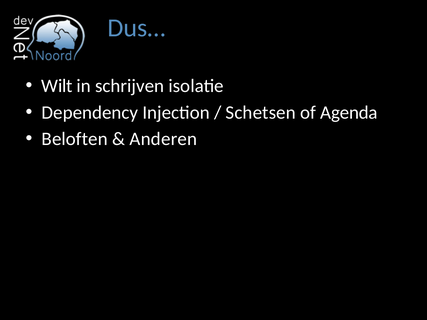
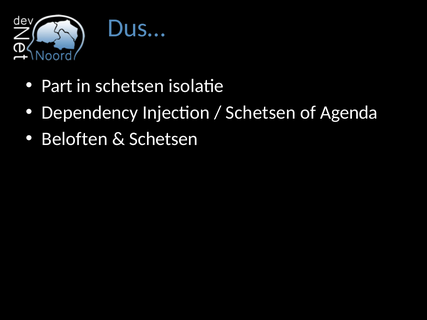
Wilt: Wilt -> Part
in schrijven: schrijven -> schetsen
Anderen at (163, 139): Anderen -> Schetsen
